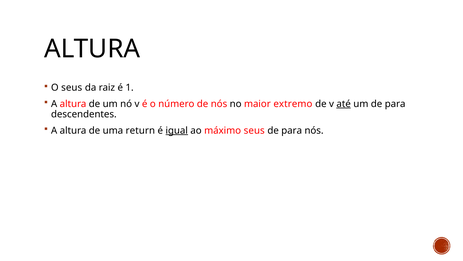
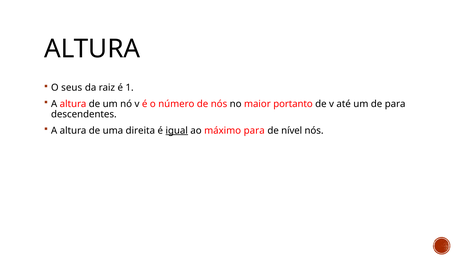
extremo: extremo -> portanto
até underline: present -> none
return: return -> direita
máximo seus: seus -> para
para at (292, 130): para -> nível
